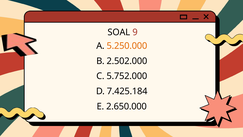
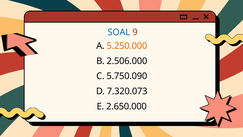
SOAL colour: black -> blue
2.502.000: 2.502.000 -> 2.506.000
5.752.000: 5.752.000 -> 5.750.090
7.425.184: 7.425.184 -> 7.320.073
